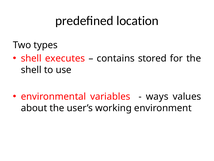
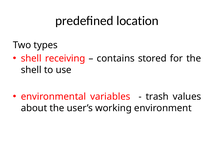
executes: executes -> receiving
ways: ways -> trash
